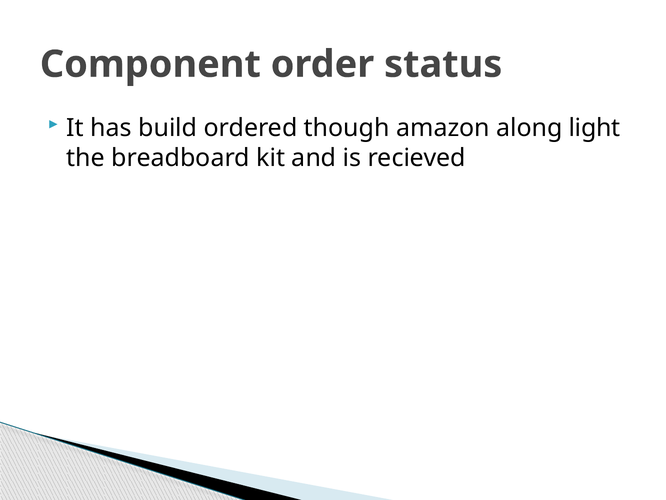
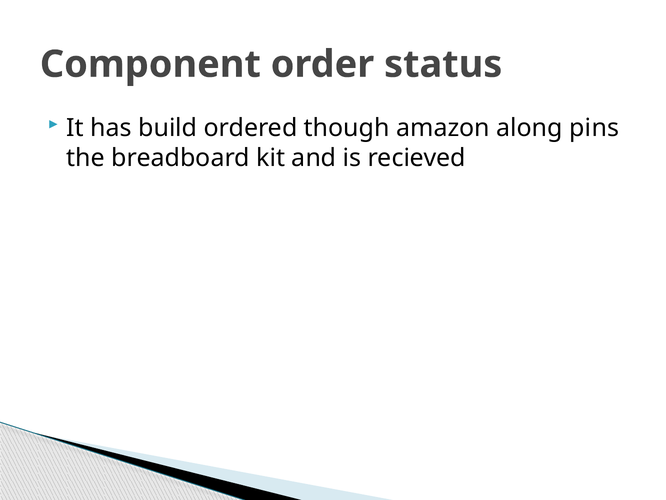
light: light -> pins
